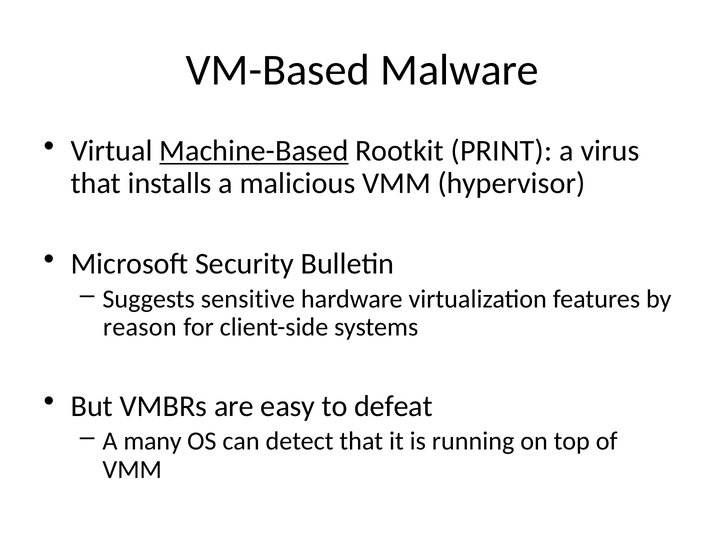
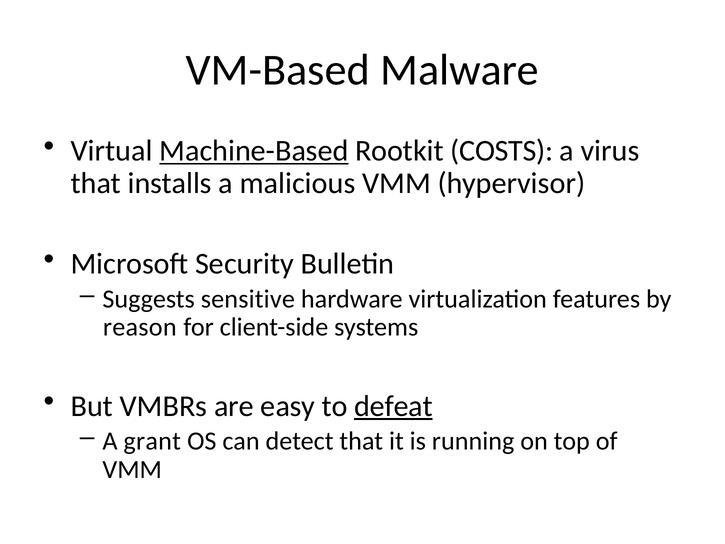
PRINT: PRINT -> COSTS
defeat underline: none -> present
many: many -> grant
